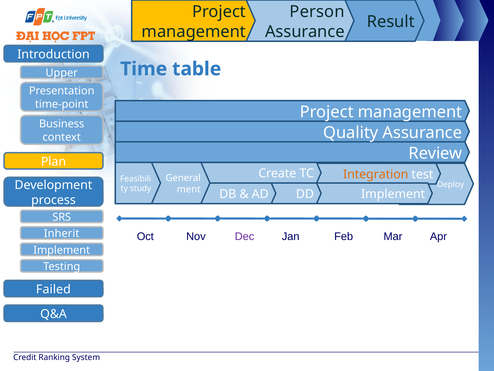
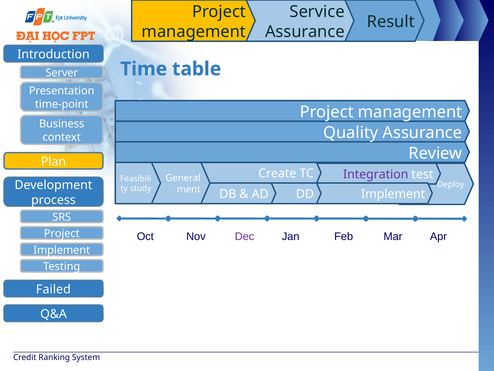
Person: Person -> Service
Upper: Upper -> Server
Integration colour: orange -> purple
Inherit at (62, 233): Inherit -> Project
